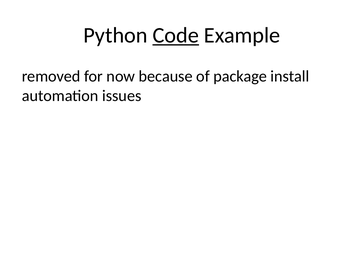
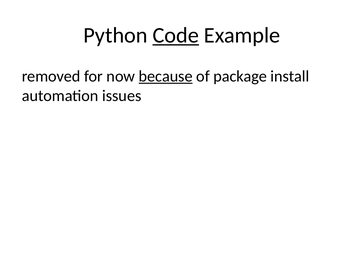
because underline: none -> present
